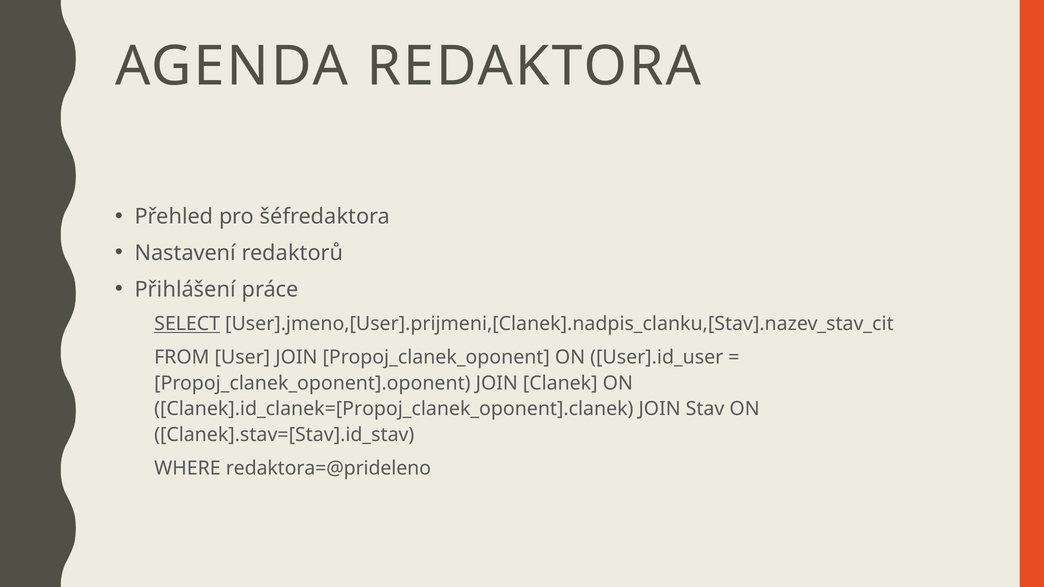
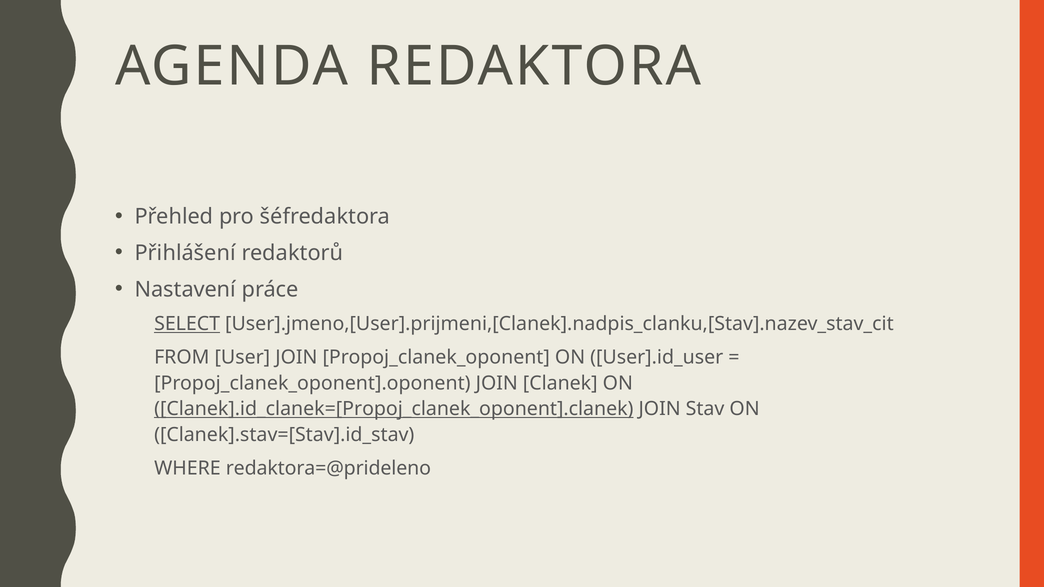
Nastavení: Nastavení -> Přihlášení
Přihlášení: Přihlášení -> Nastavení
Clanek].id_clanek=[Propoj_clanek_oponent].clanek underline: none -> present
